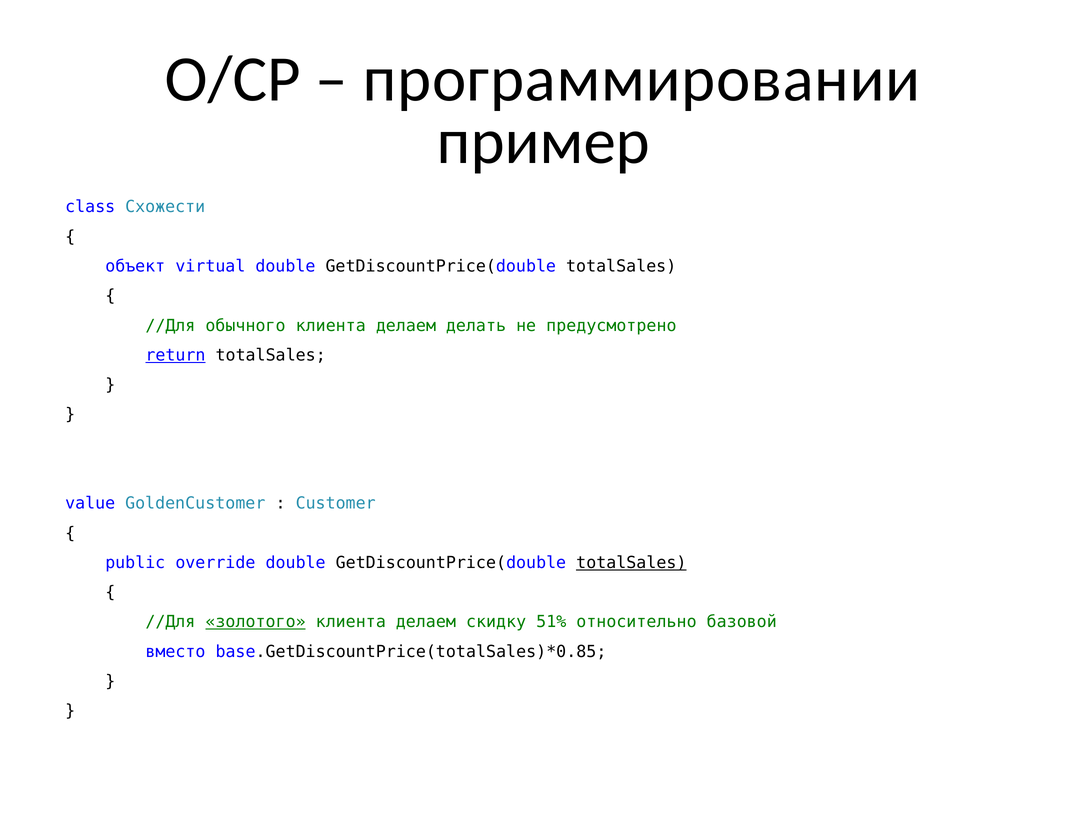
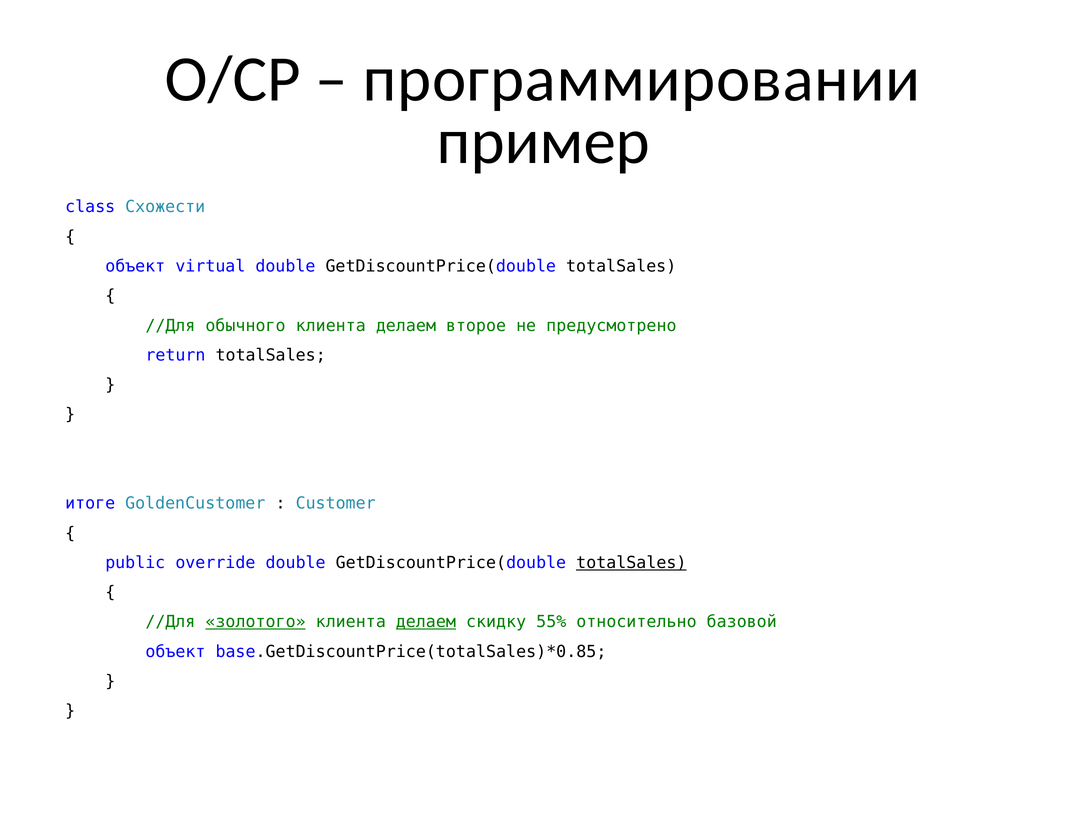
делать: делать -> второе
return underline: present -> none
value: value -> итоге
делаем at (426, 621) underline: none -> present
51%: 51% -> 55%
вместо at (175, 651): вместо -> объект
